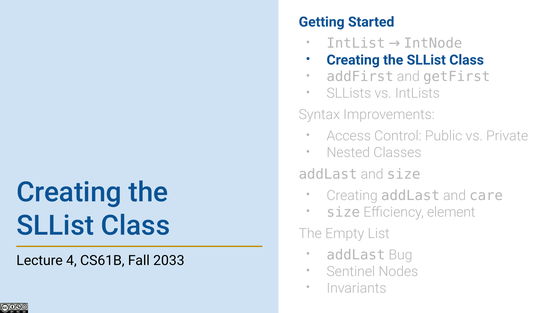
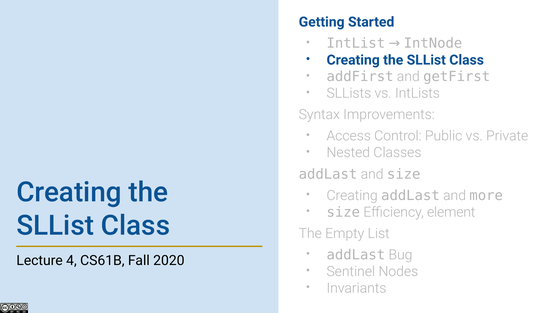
care: care -> more
2033: 2033 -> 2020
